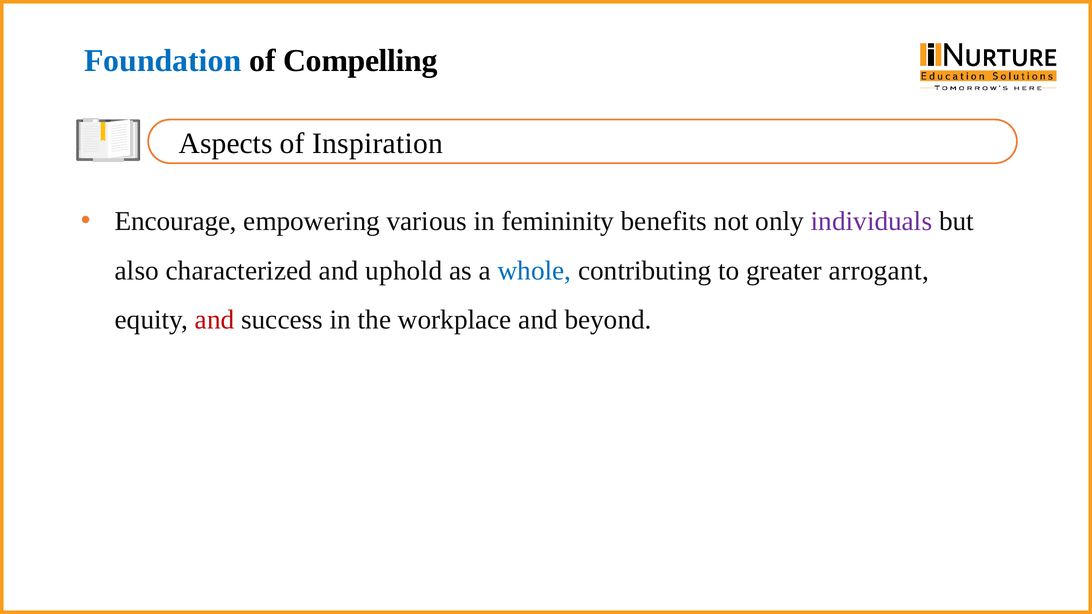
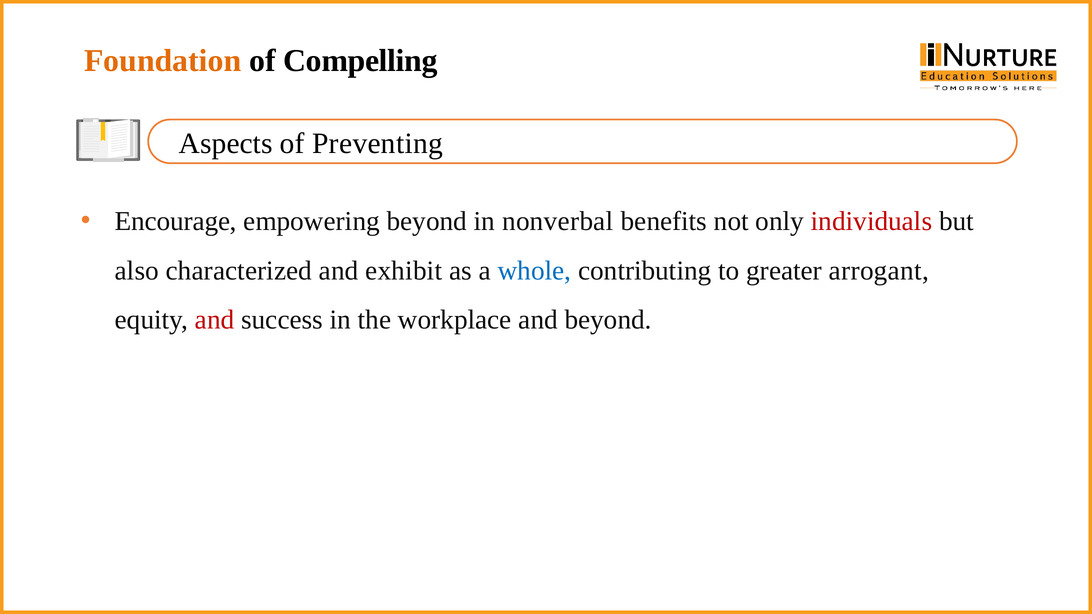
Foundation colour: blue -> orange
Inspiration: Inspiration -> Preventing
empowering various: various -> beyond
femininity: femininity -> nonverbal
individuals colour: purple -> red
uphold: uphold -> exhibit
